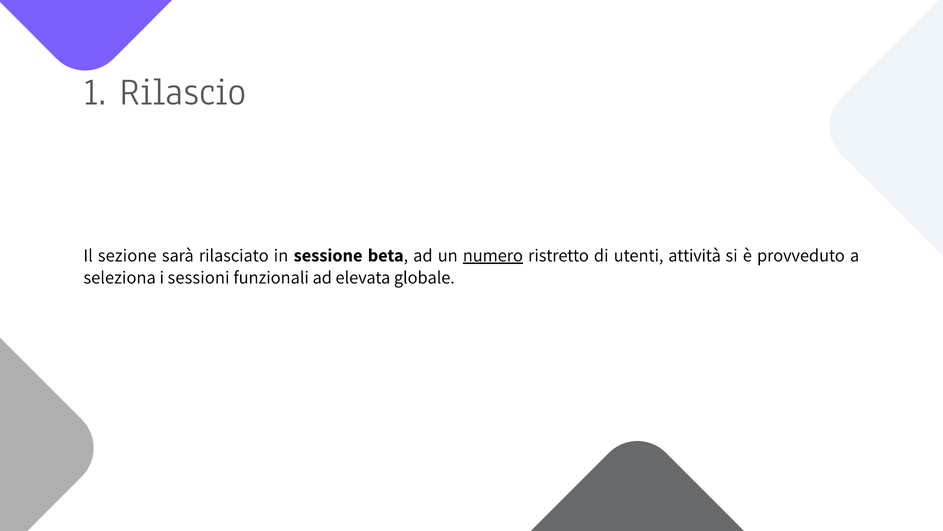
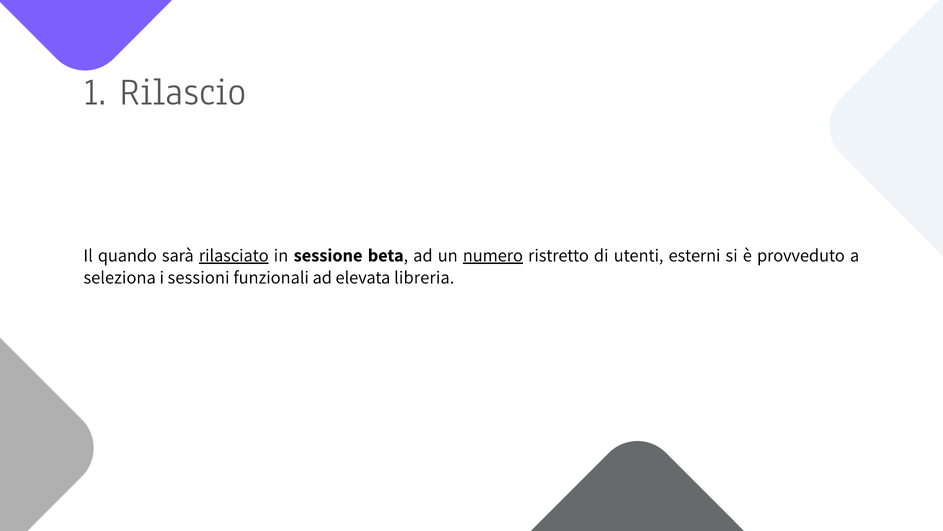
sezione: sezione -> quando
rilasciato underline: none -> present
attività: attività -> esterni
globale: globale -> libreria
